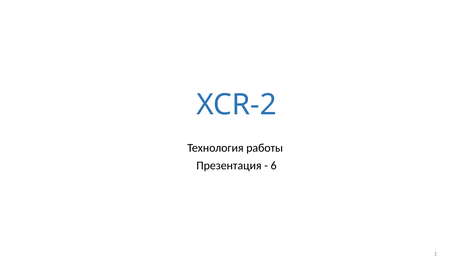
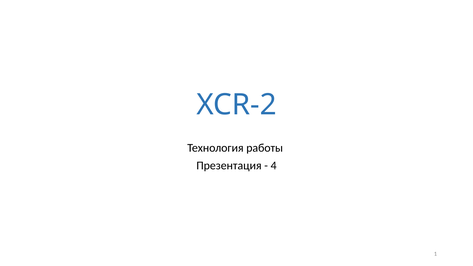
6: 6 -> 4
